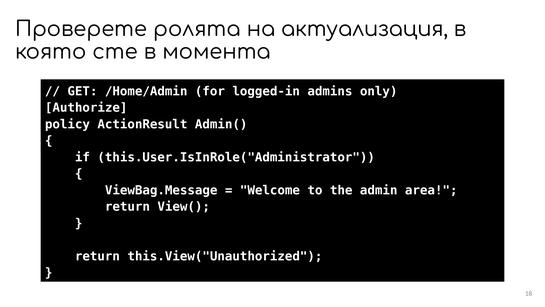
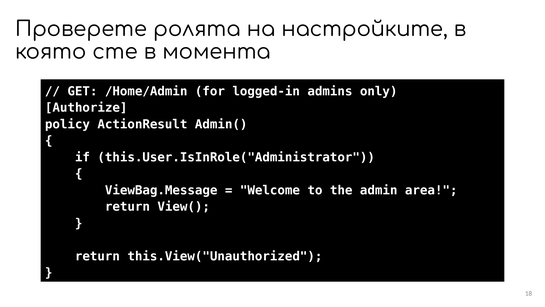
актуализация: актуализация -> настройките
